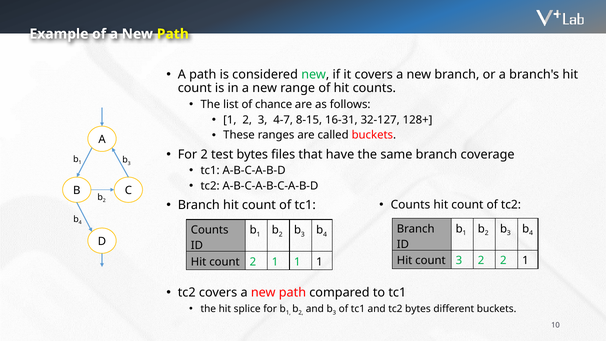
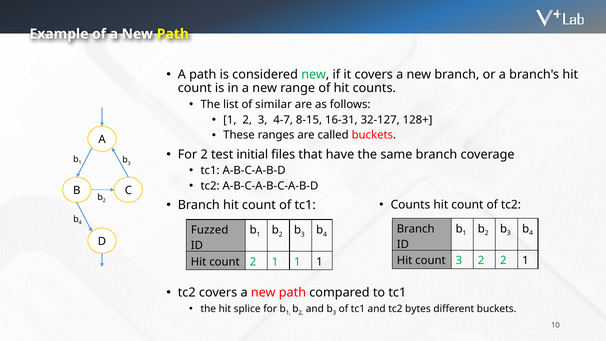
chance: chance -> similar
test bytes: bytes -> initial
Counts at (210, 230): Counts -> Fuzzed
